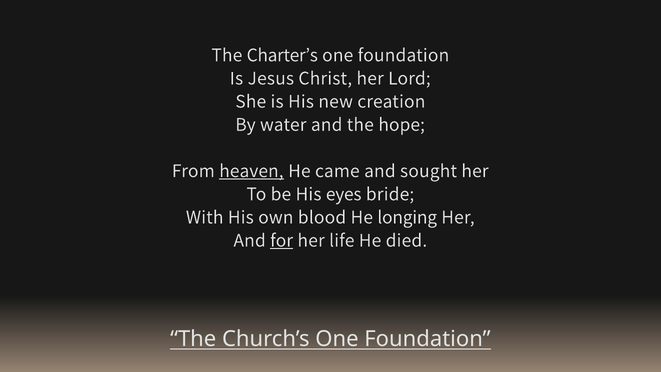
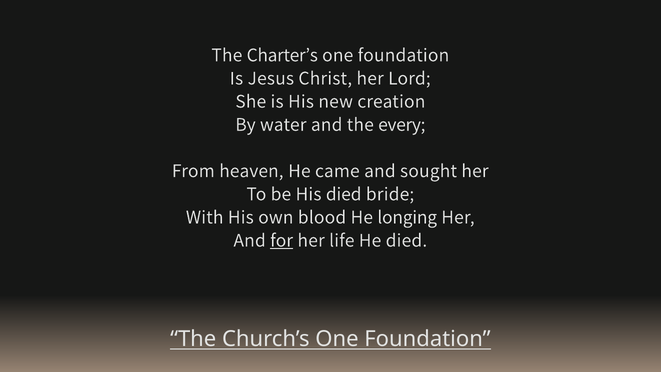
hope: hope -> every
heaven underline: present -> none
His eyes: eyes -> died
